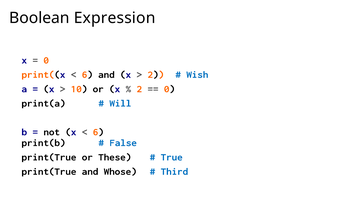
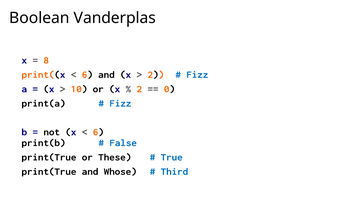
Expression: Expression -> Vanderplas
0 at (46, 60): 0 -> 8
Wish at (197, 74): Wish -> Fizz
Will at (120, 103): Will -> Fizz
